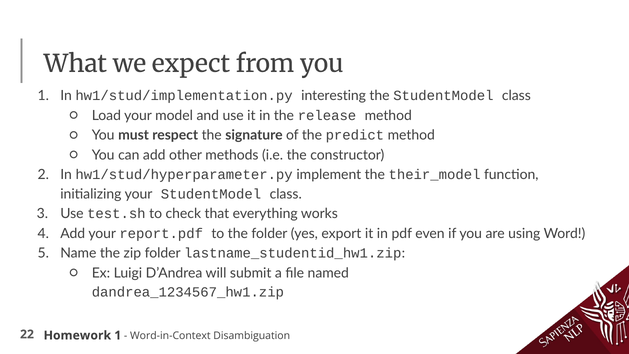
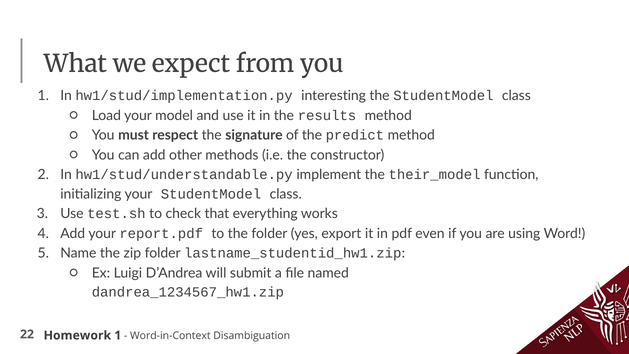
release: release -> results
hw1/stud/hyperparameter.py: hw1/stud/hyperparameter.py -> hw1/stud/understandable.py
